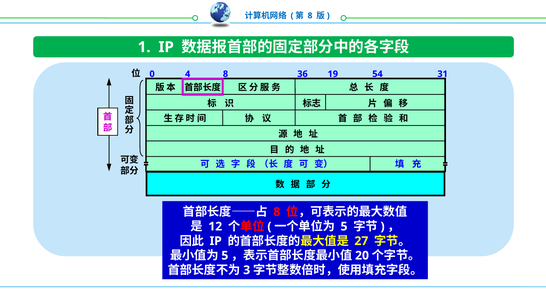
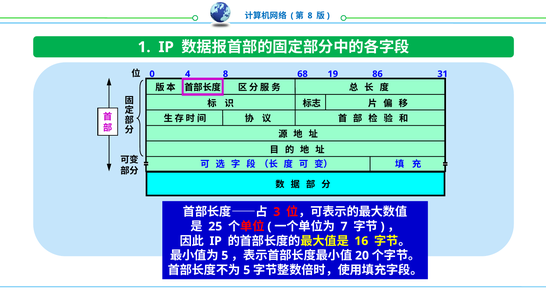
36: 36 -> 68
54: 54 -> 86
8 at (277, 212): 8 -> 3
12: 12 -> 25
5 at (344, 227): 5 -> 7
27: 27 -> 16
3 at (247, 270): 3 -> 5
